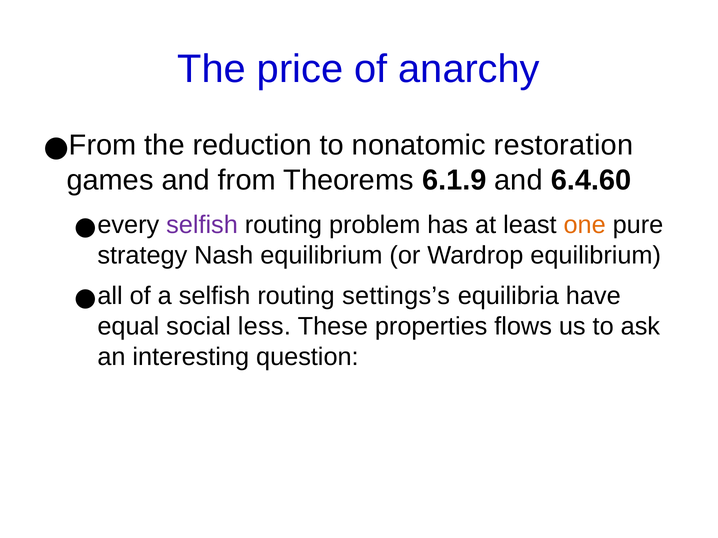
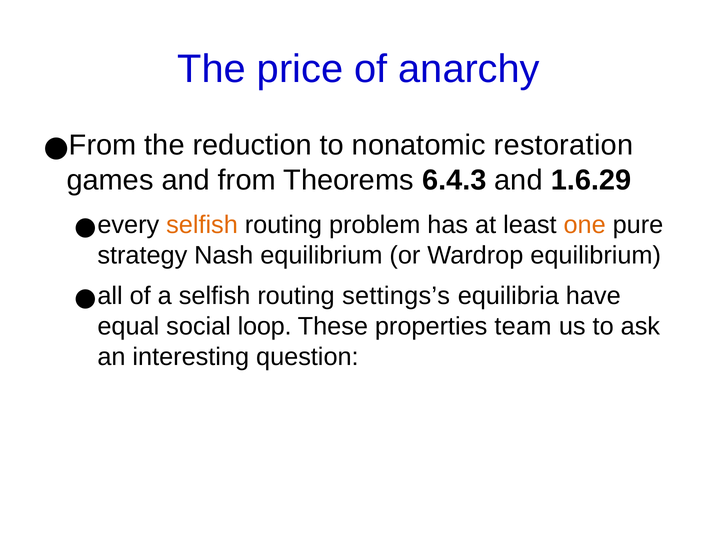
6.1.9: 6.1.9 -> 6.4.3
6.4.60: 6.4.60 -> 1.6.29
selfish at (202, 225) colour: purple -> orange
less: less -> loop
flows: flows -> team
